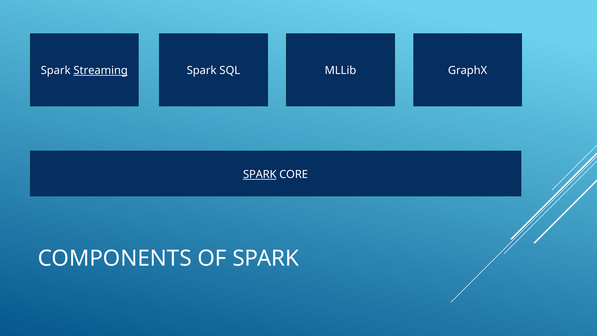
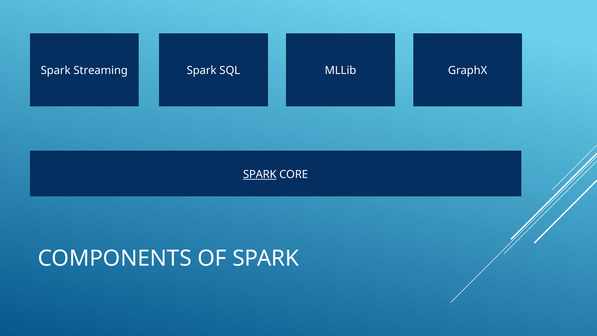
Streaming underline: present -> none
